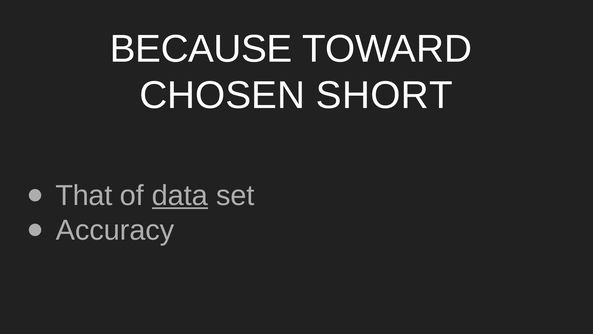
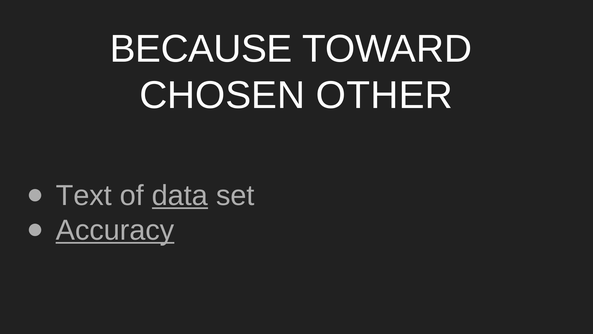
SHORT: SHORT -> OTHER
That: That -> Text
Accuracy underline: none -> present
